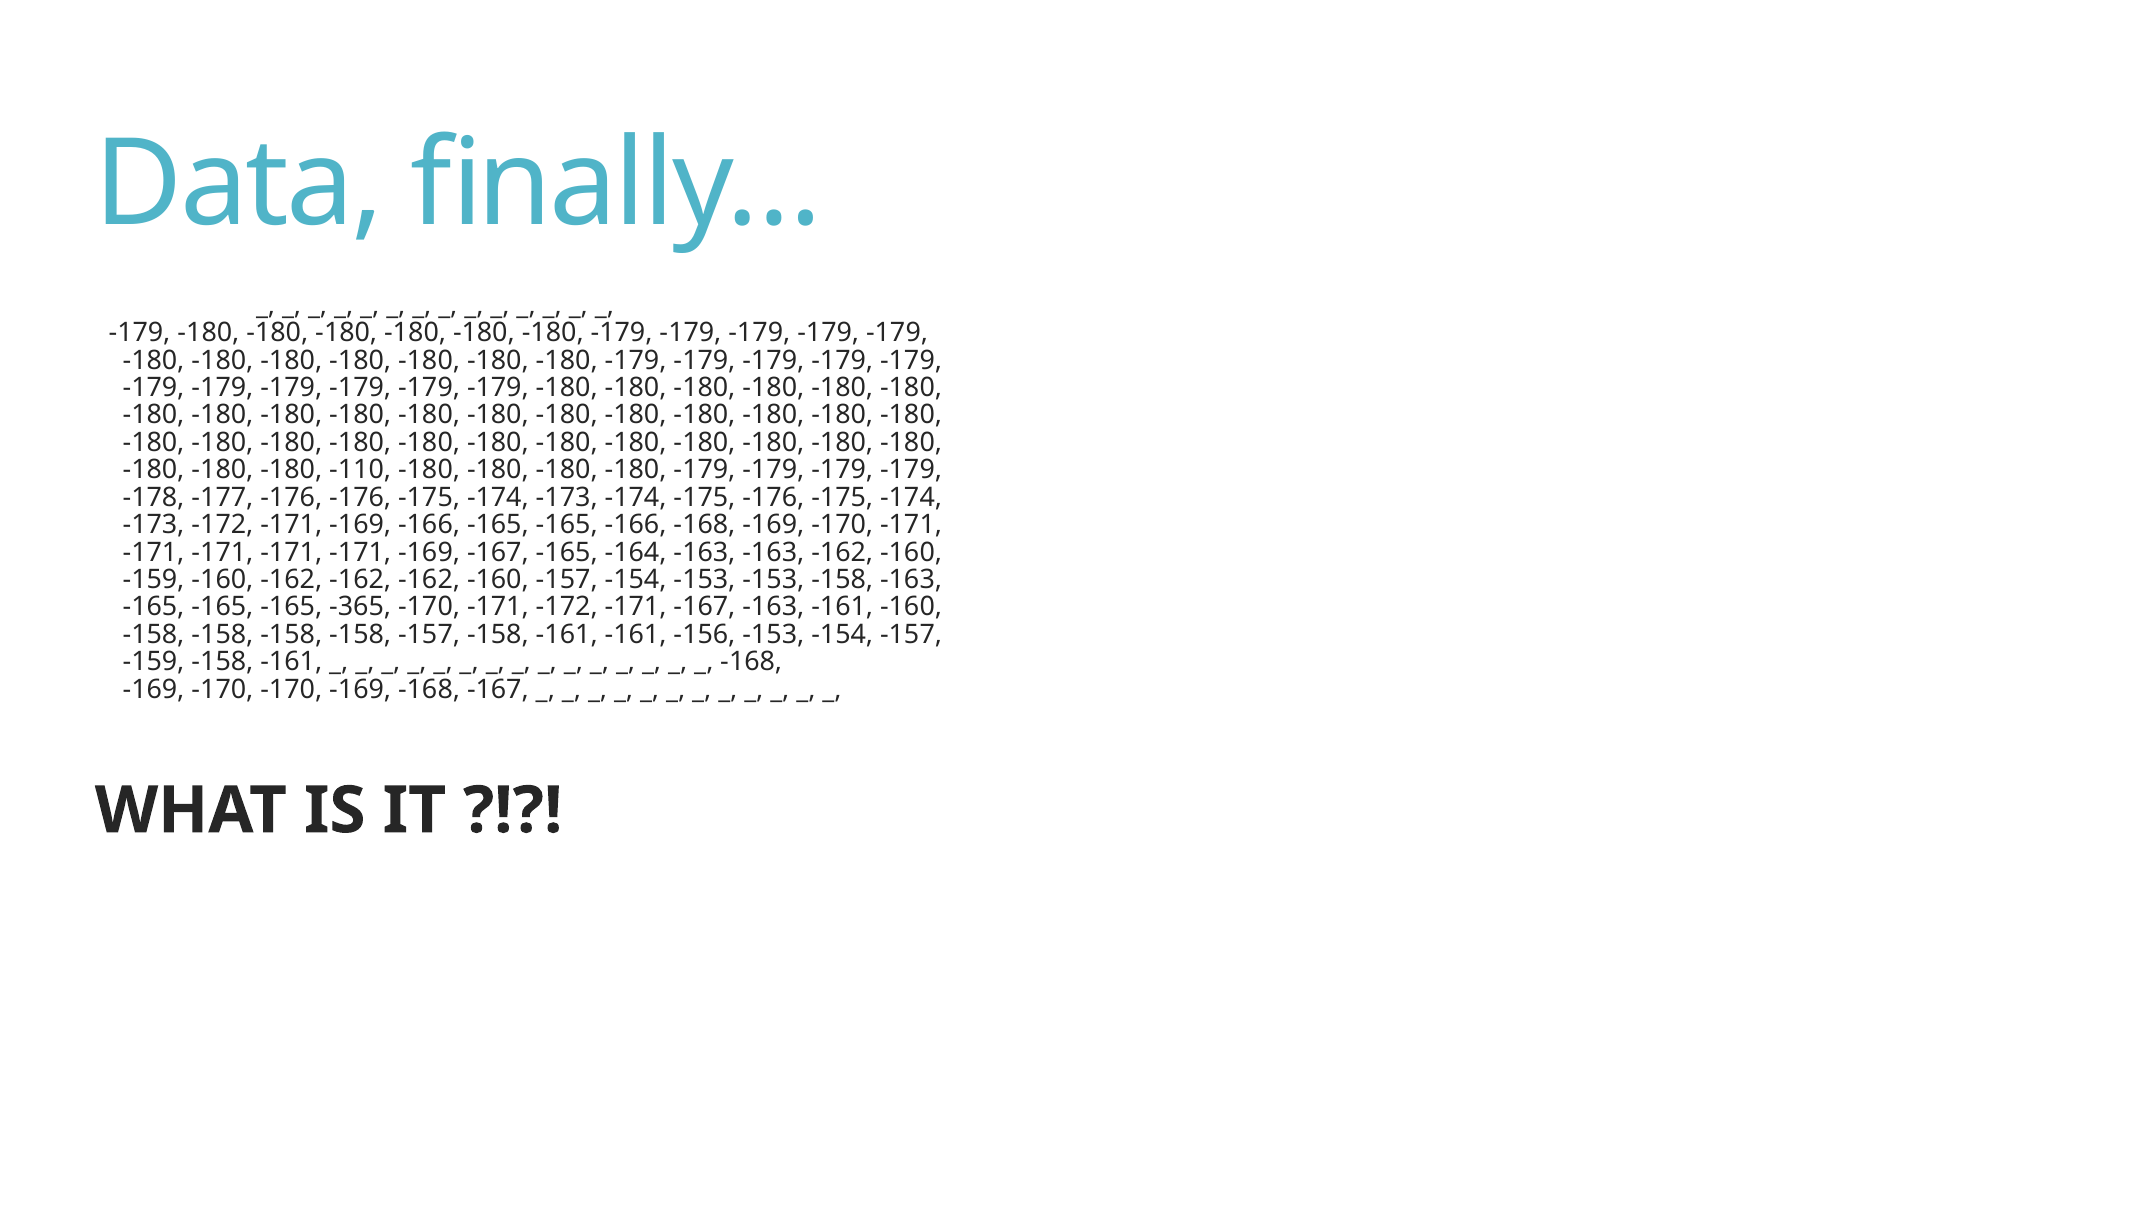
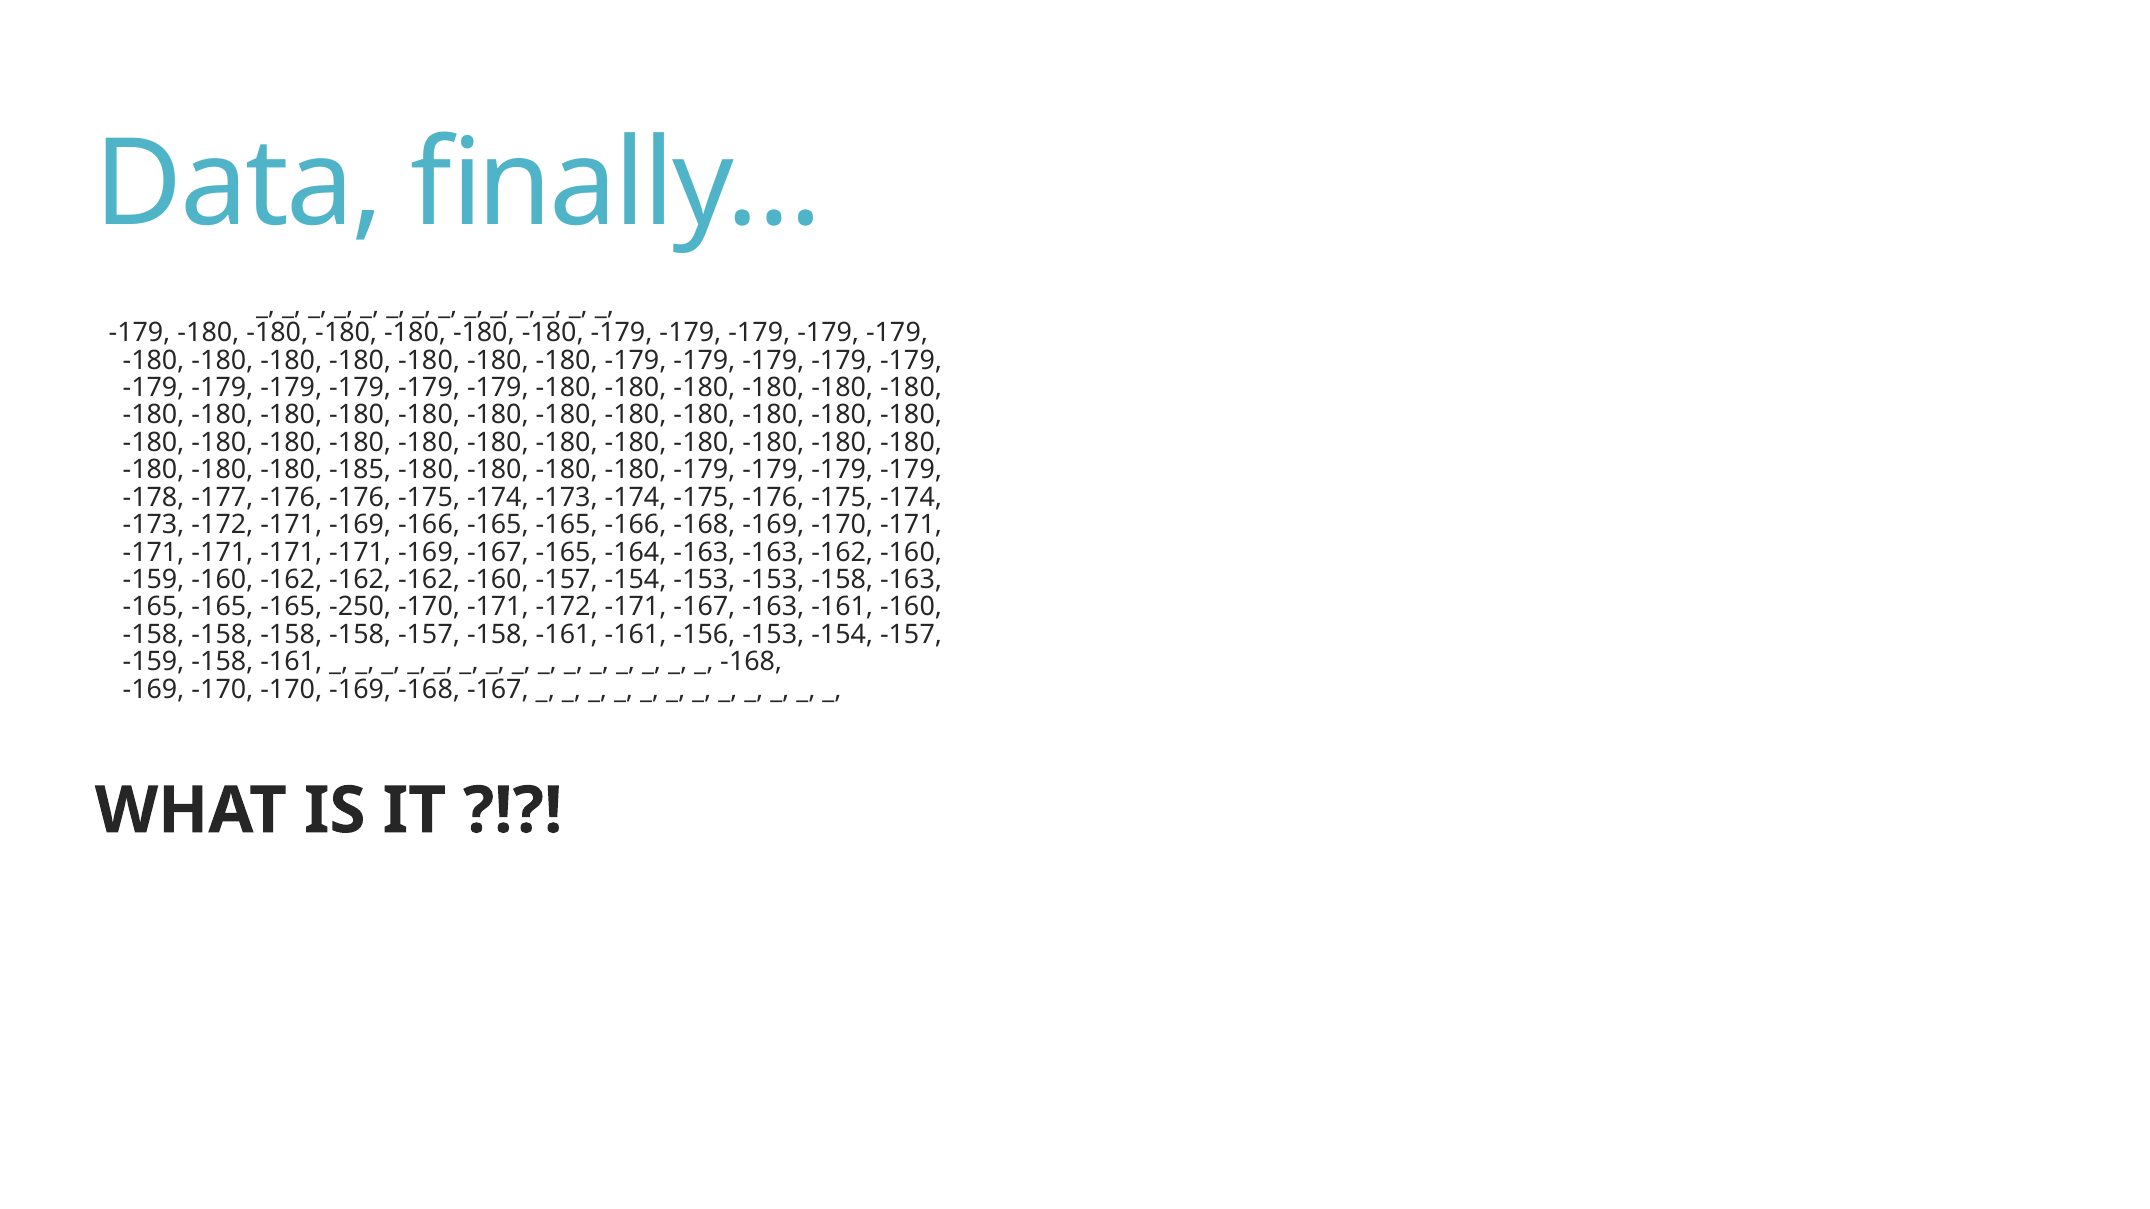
-110: -110 -> -185
-365: -365 -> -250
